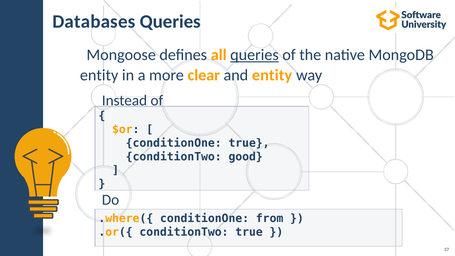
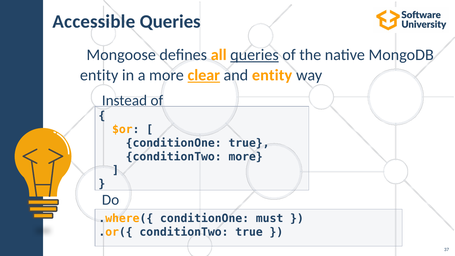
Databases: Databases -> Accessible
clear underline: none -> present
conditionTwo good: good -> more
from: from -> must
